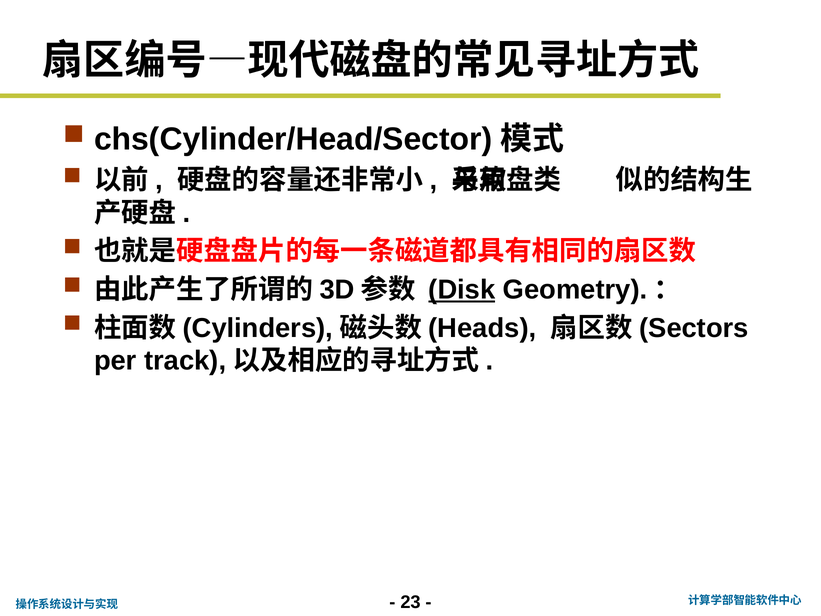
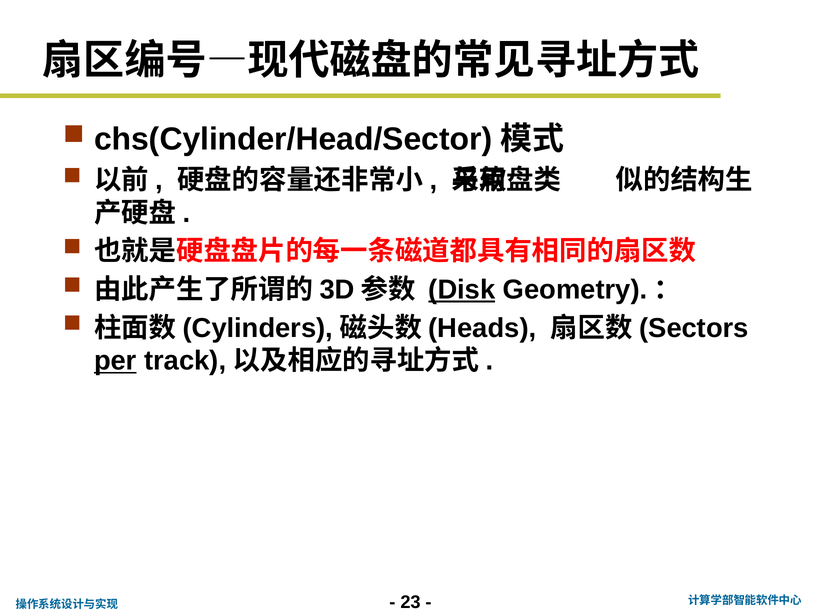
per underline: none -> present
